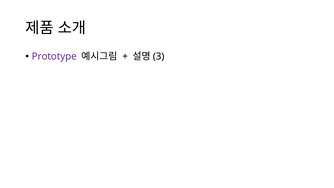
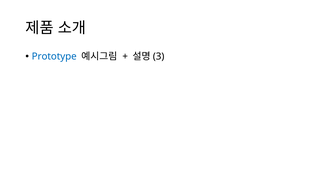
Prototype colour: purple -> blue
